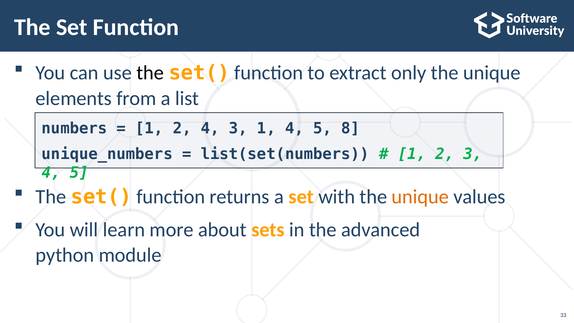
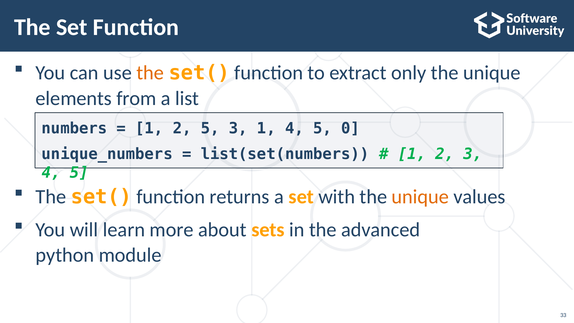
the at (150, 73) colour: black -> orange
2 4: 4 -> 5
8: 8 -> 0
